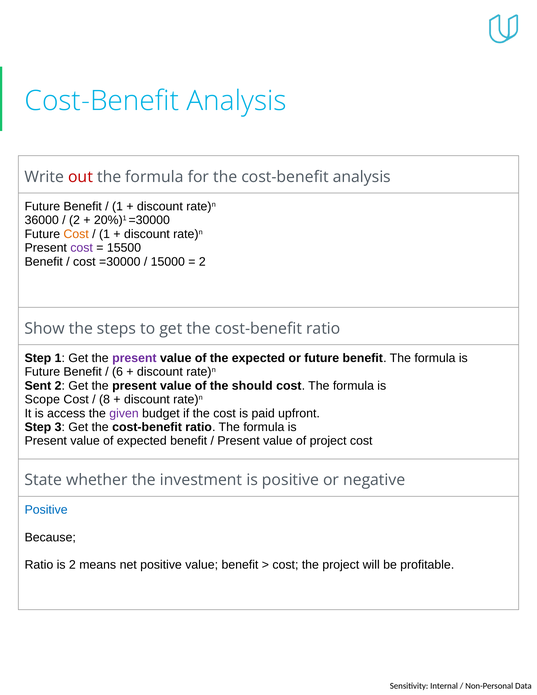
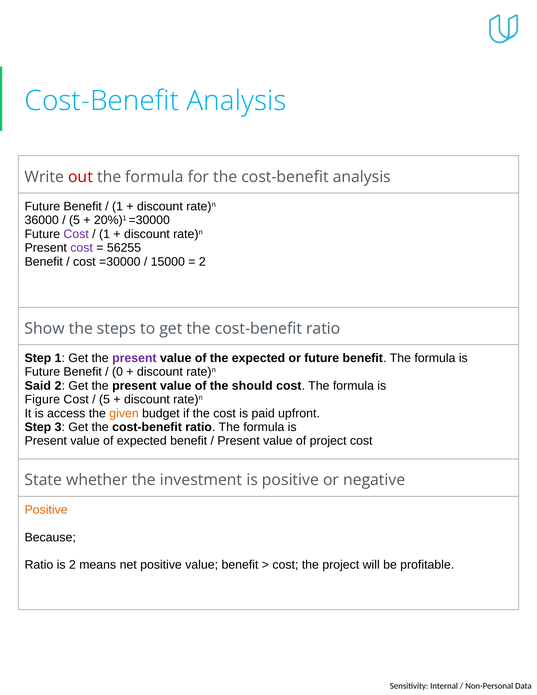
2 at (74, 220): 2 -> 5
Cost at (76, 234) colour: orange -> purple
15500: 15500 -> 56255
6: 6 -> 0
Sent: Sent -> Said
Scope: Scope -> Figure
8 at (104, 399): 8 -> 5
given colour: purple -> orange
Positive at (46, 510) colour: blue -> orange
